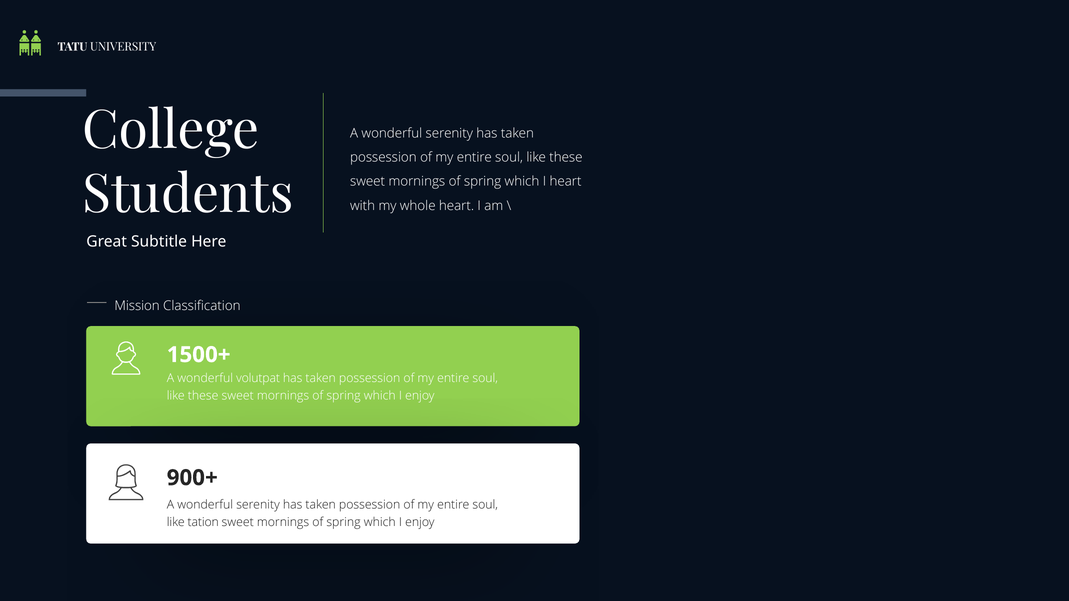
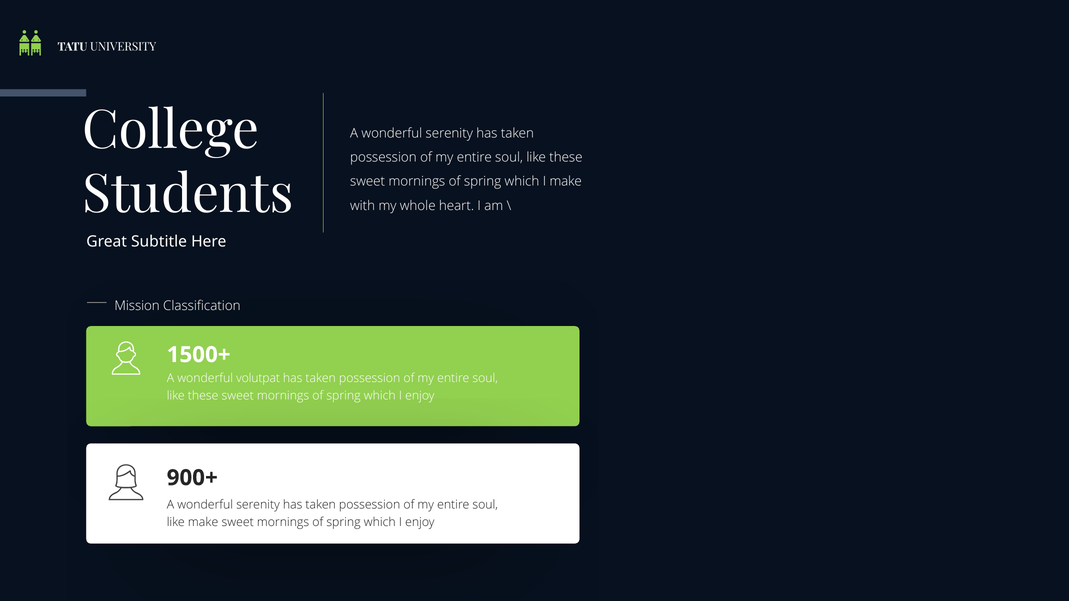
I heart: heart -> make
like tation: tation -> make
